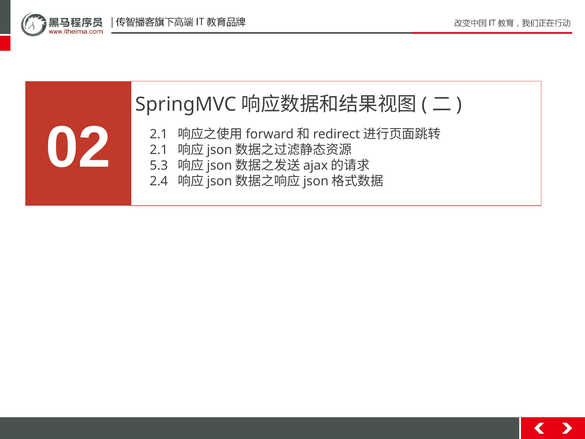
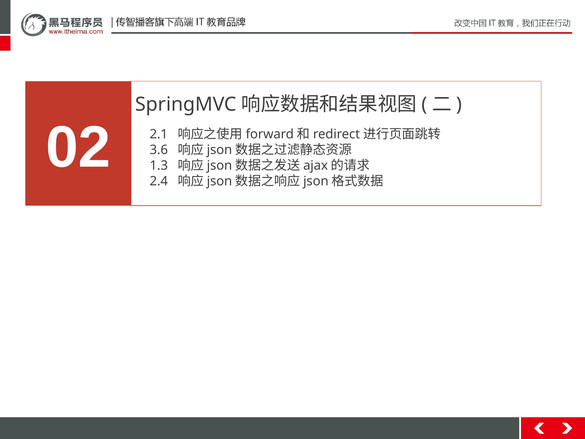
2.1 at (159, 150): 2.1 -> 3.6
5.3: 5.3 -> 1.3
